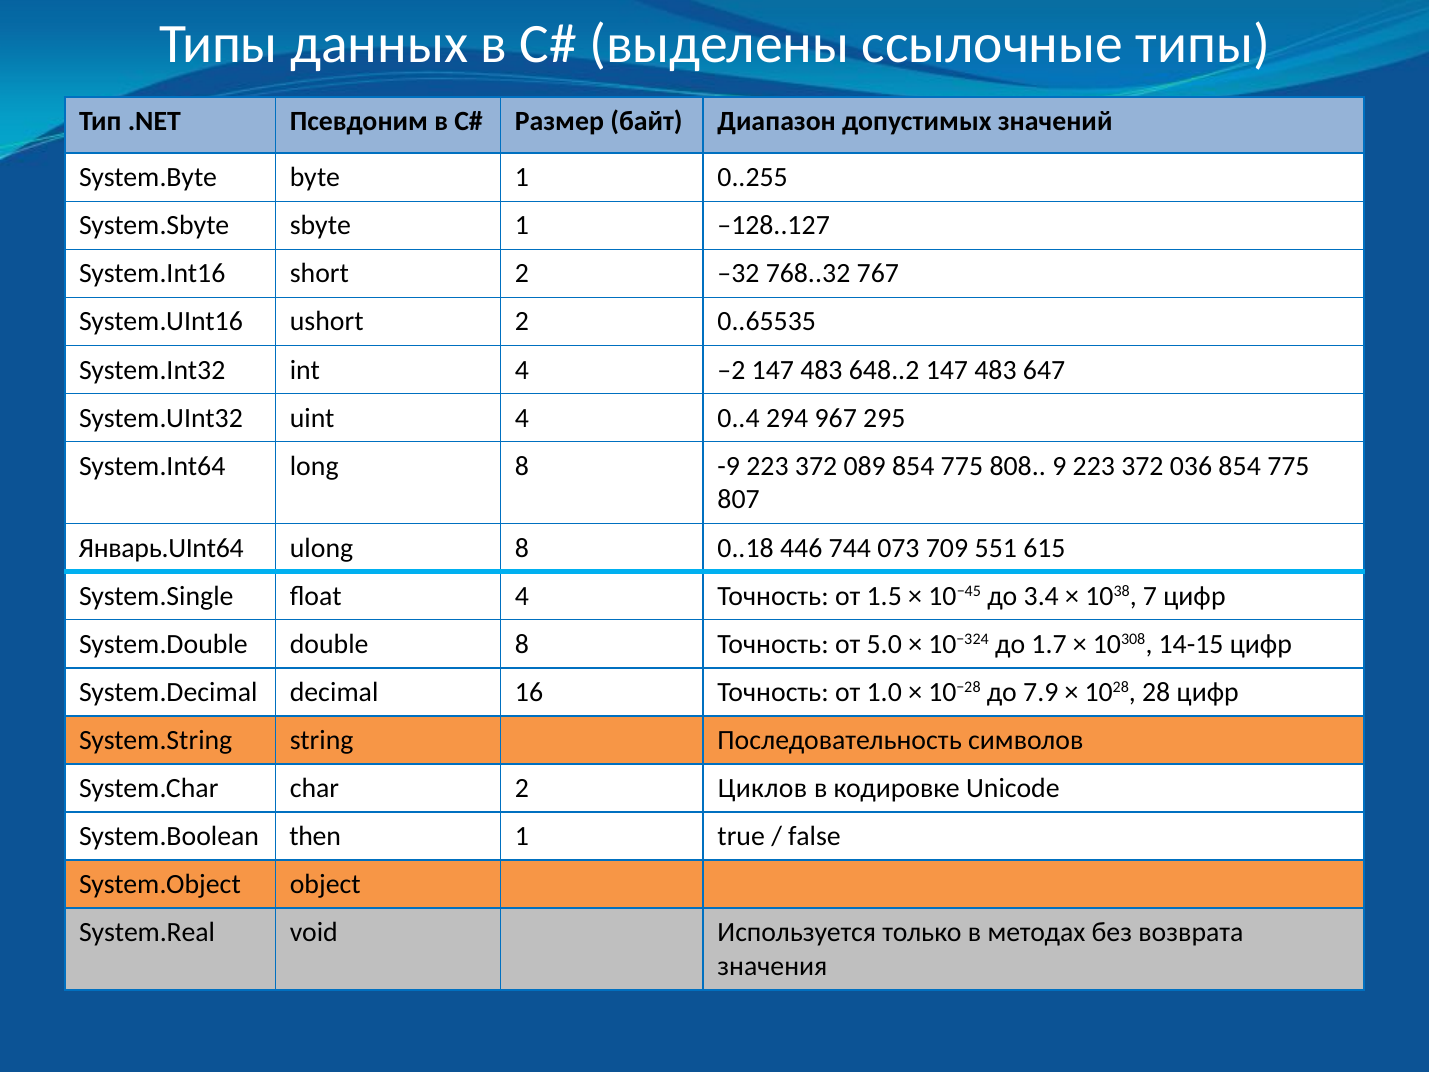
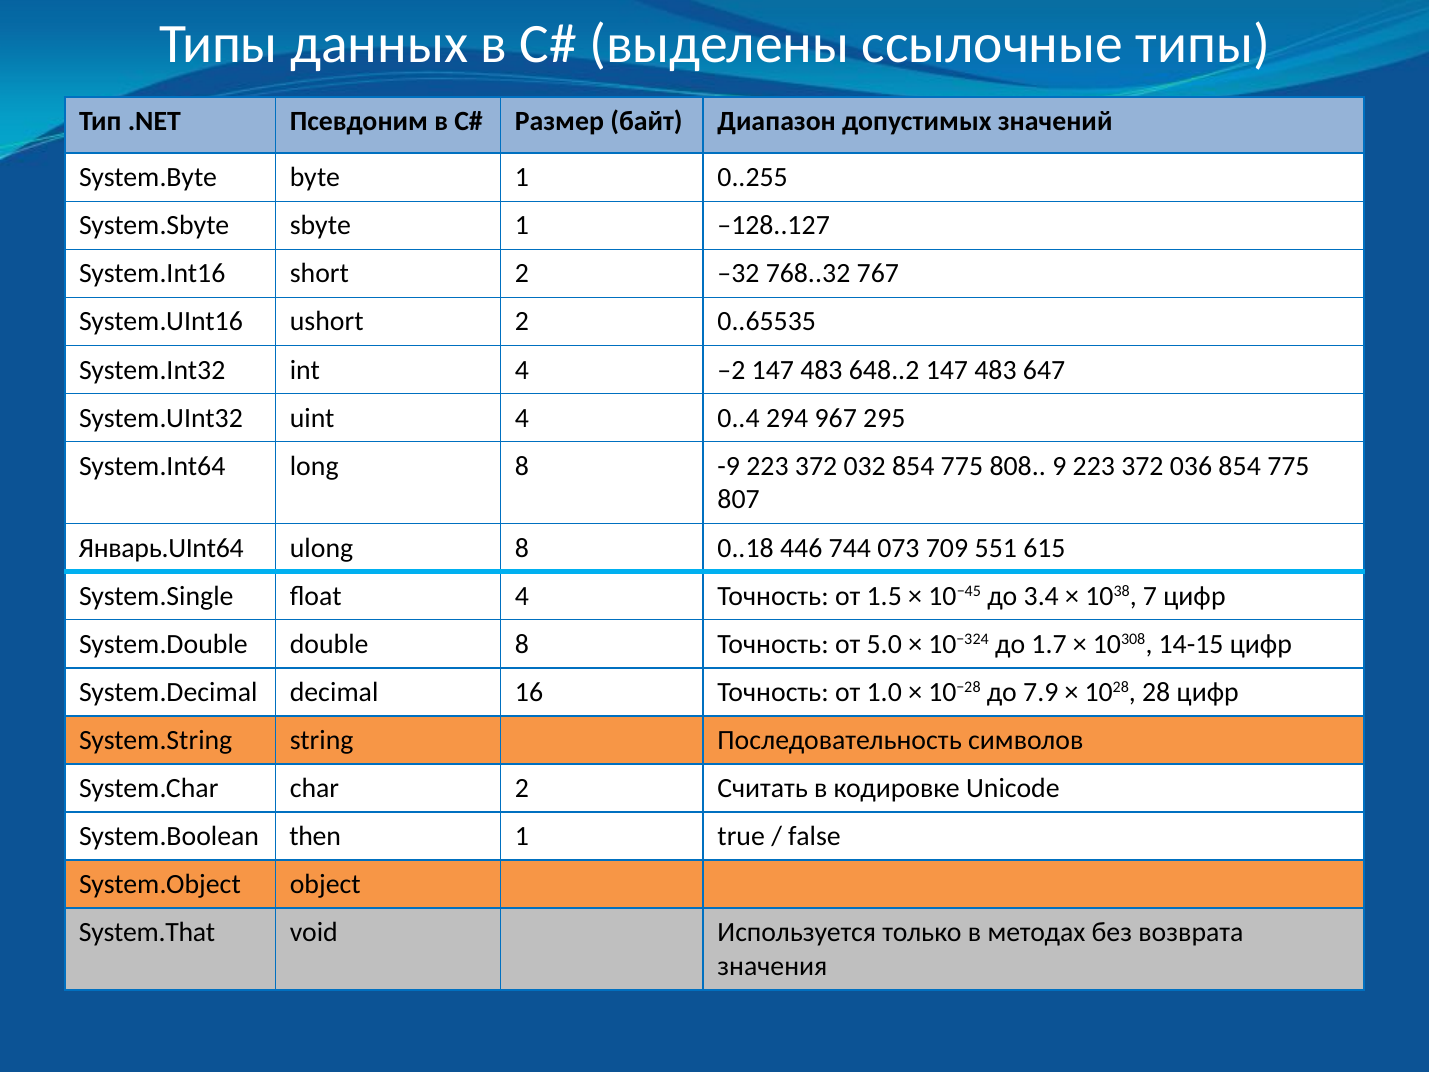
089: 089 -> 032
Циклов: Циклов -> Считать
System.Real: System.Real -> System.That
